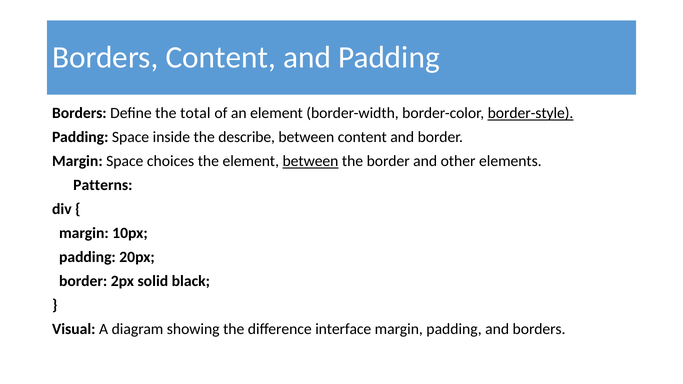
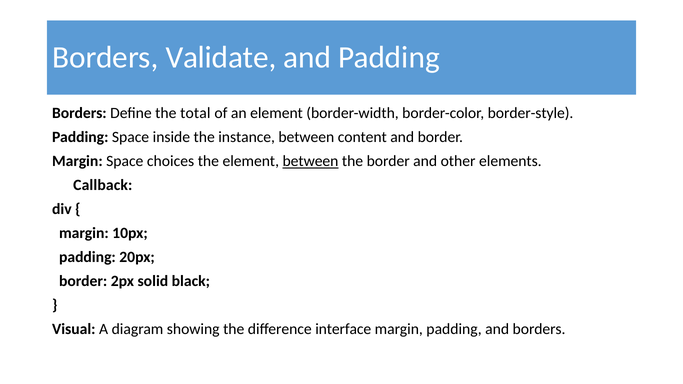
Borders Content: Content -> Validate
border-style underline: present -> none
describe: describe -> instance
Patterns: Patterns -> Callback
